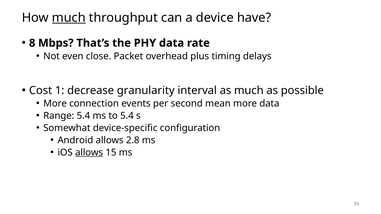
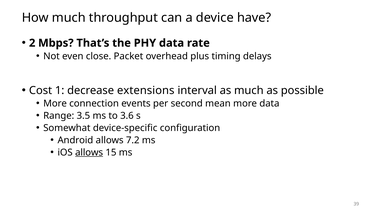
much at (69, 18) underline: present -> none
8: 8 -> 2
granularity: granularity -> extensions
Range 5.4: 5.4 -> 3.5
to 5.4: 5.4 -> 3.6
2.8: 2.8 -> 7.2
